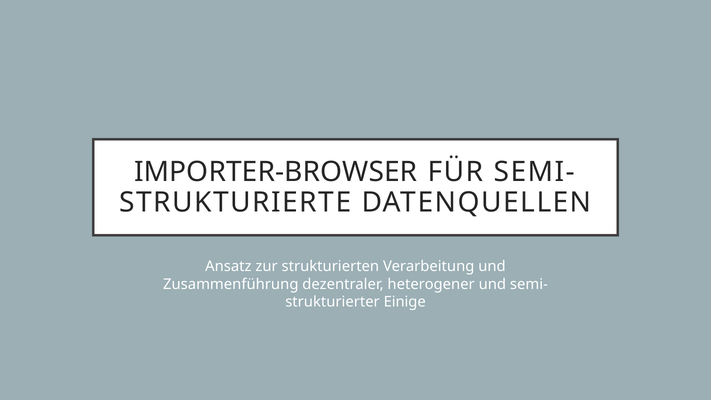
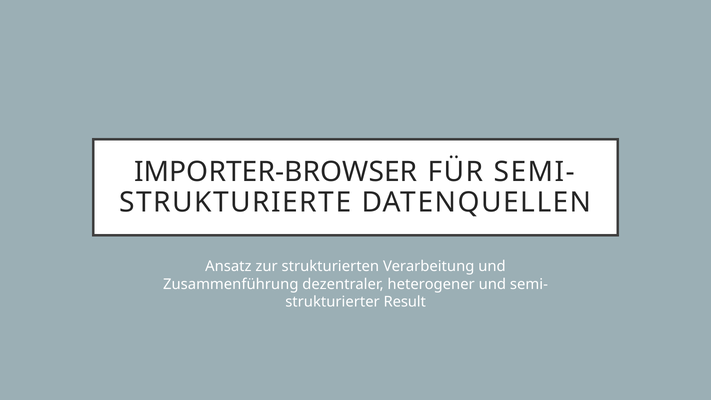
Einige: Einige -> Result
